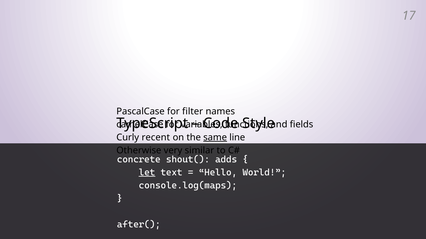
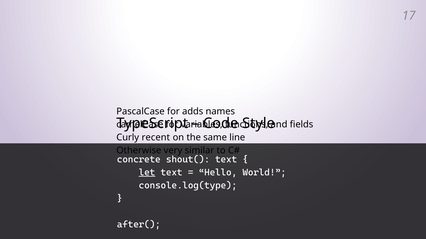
filter: filter -> adds
same underline: present -> none
shout( adds: adds -> text
console.log(maps: console.log(maps -> console.log(type
